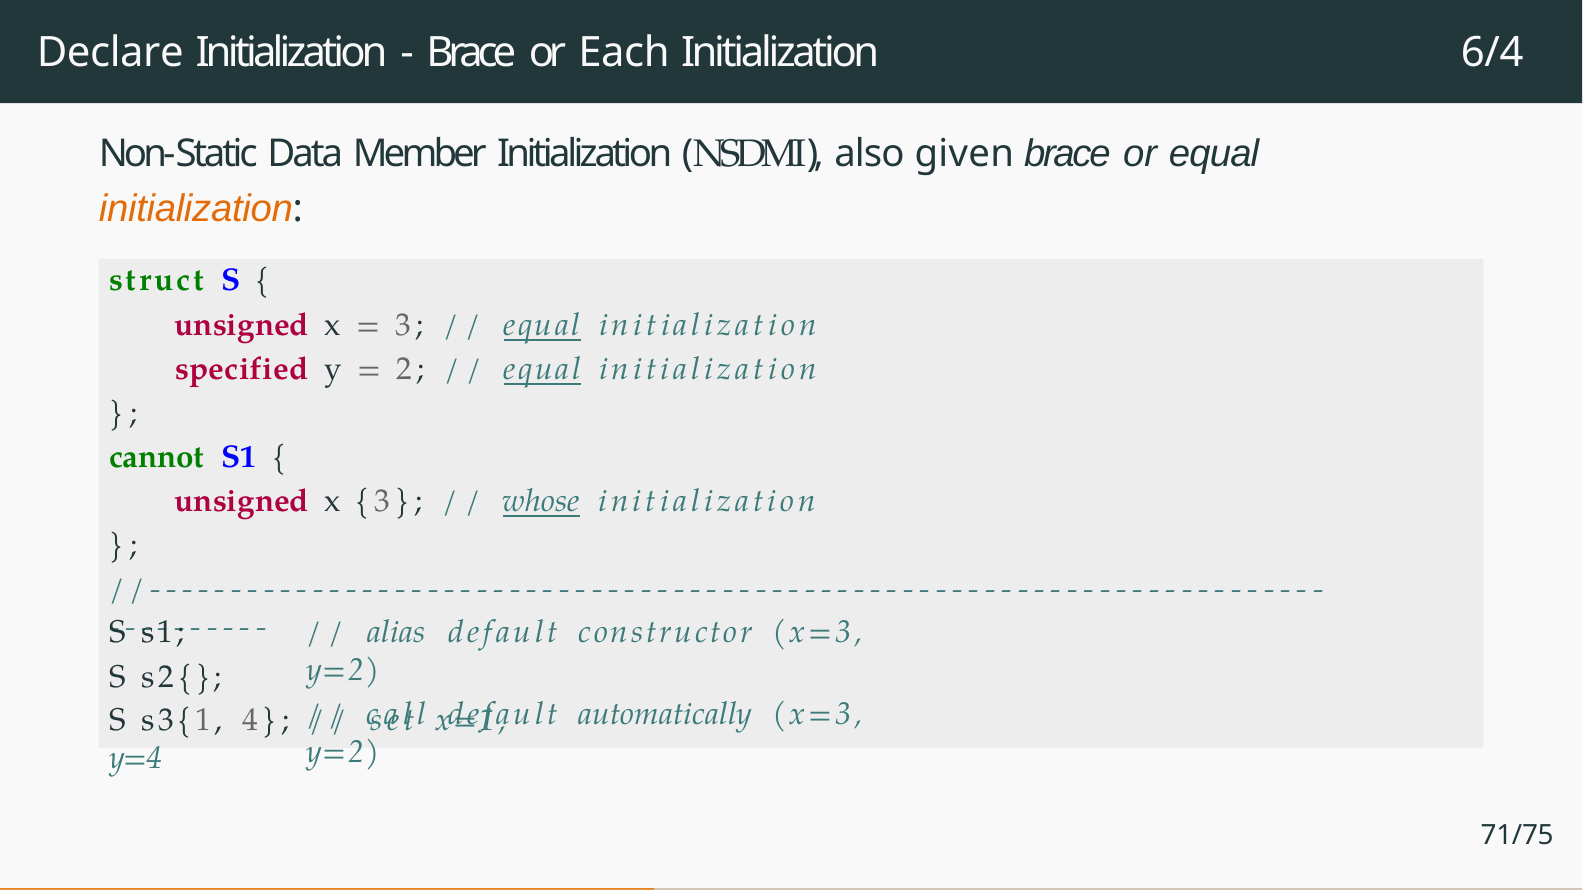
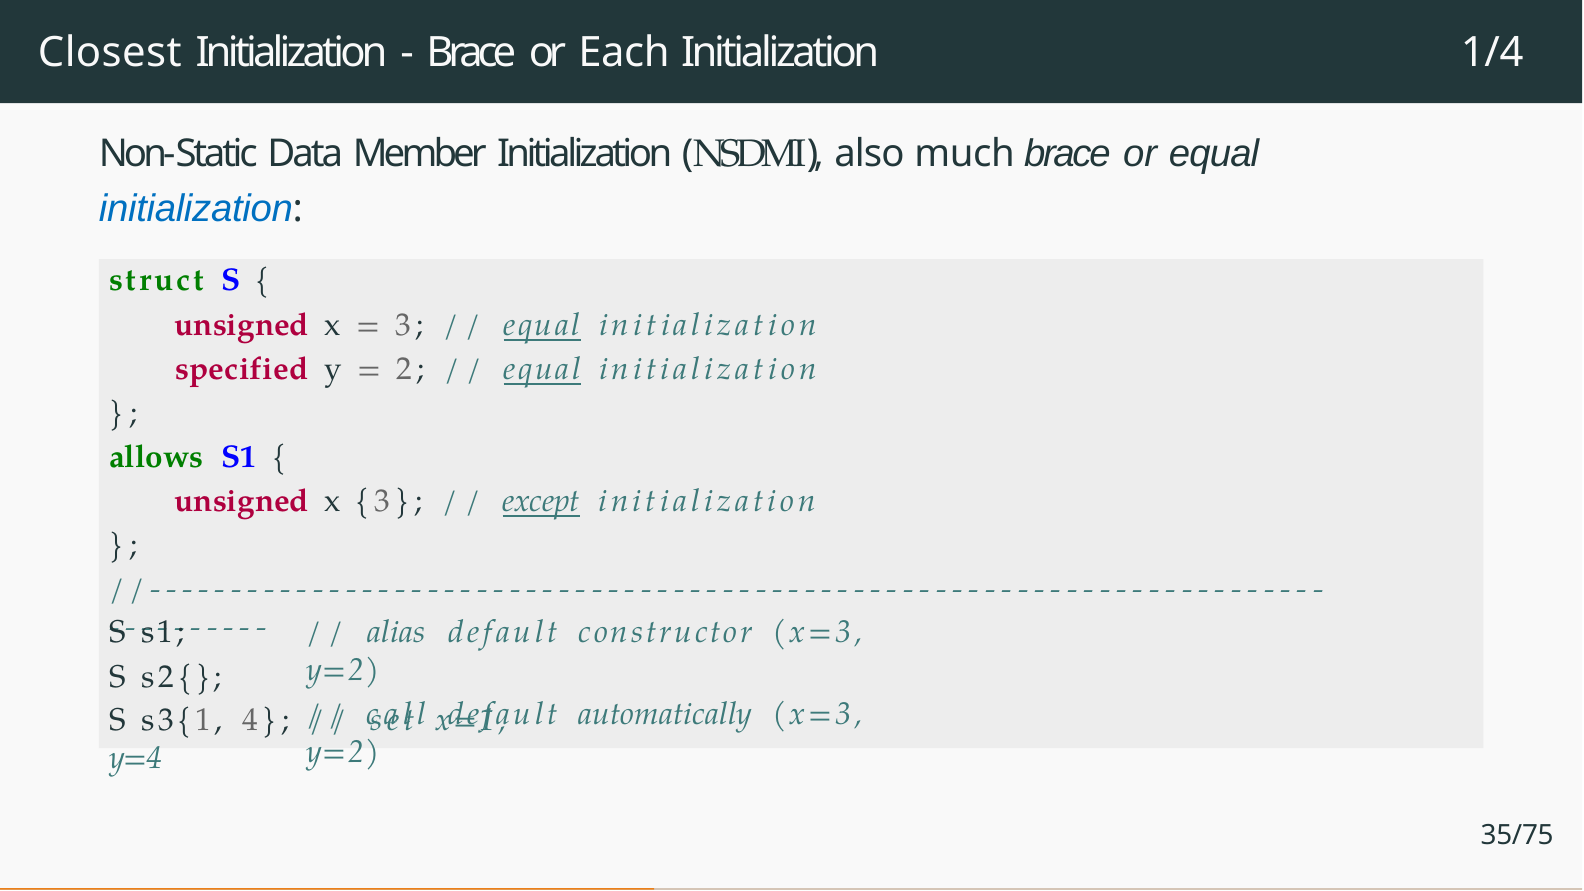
Declare: Declare -> Closest
6/4: 6/4 -> 1/4
given: given -> much
initialization at (196, 209) colour: orange -> blue
cannot: cannot -> allows
whose: whose -> except
71/75: 71/75 -> 35/75
